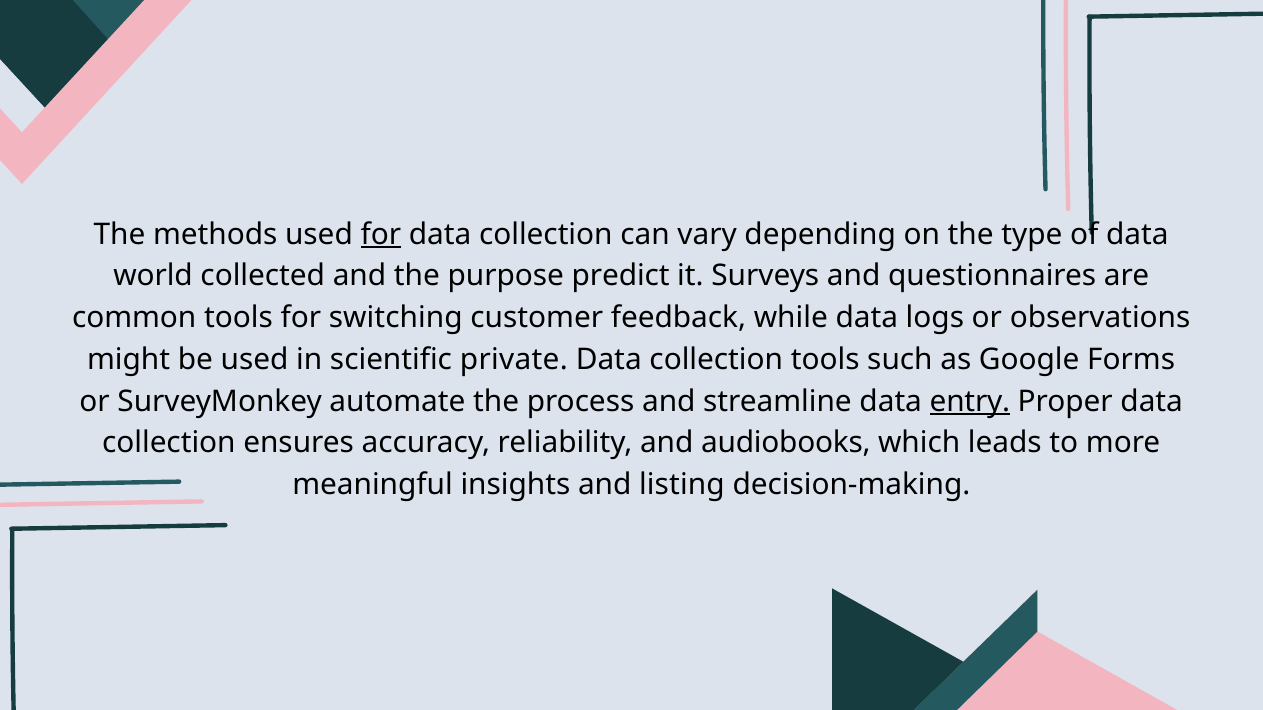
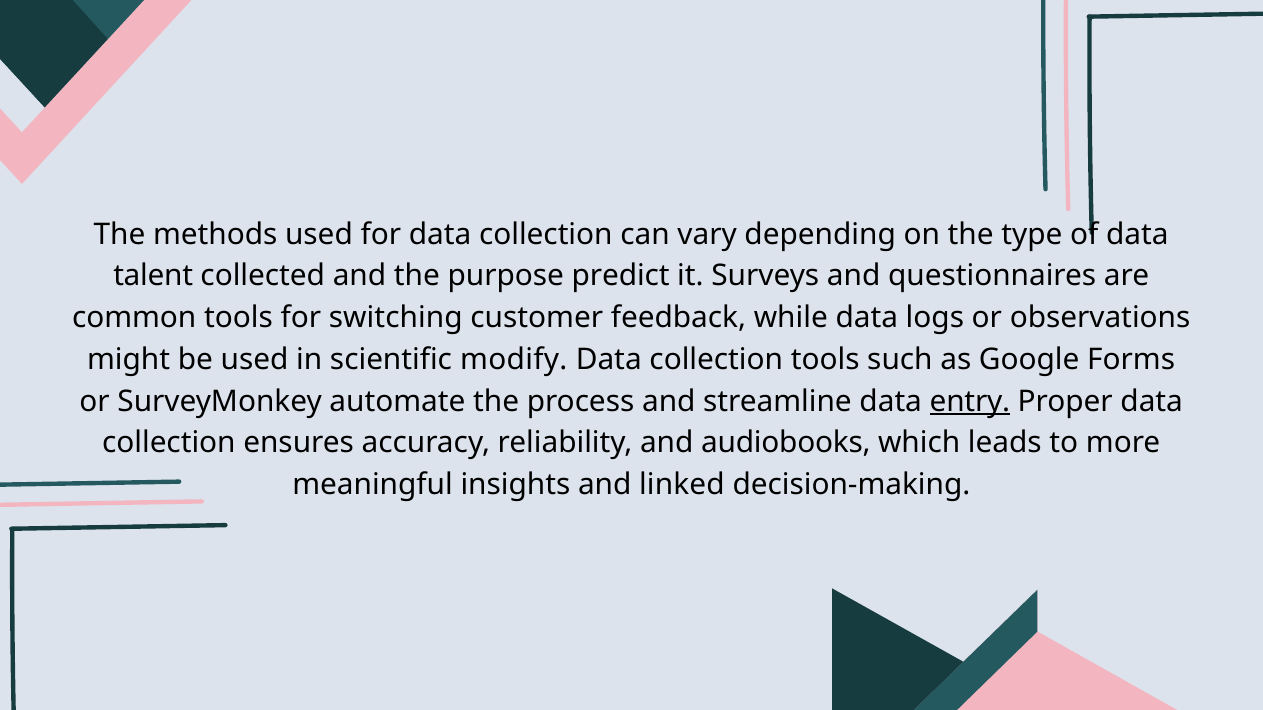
for at (381, 234) underline: present -> none
world: world -> talent
private: private -> modify
listing: listing -> linked
